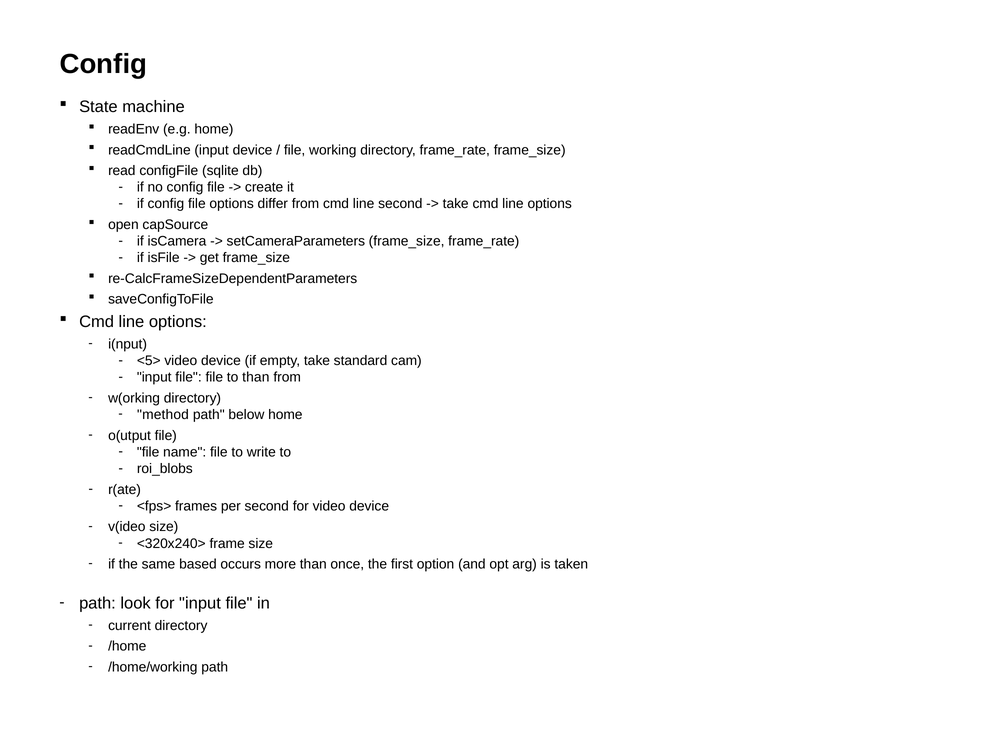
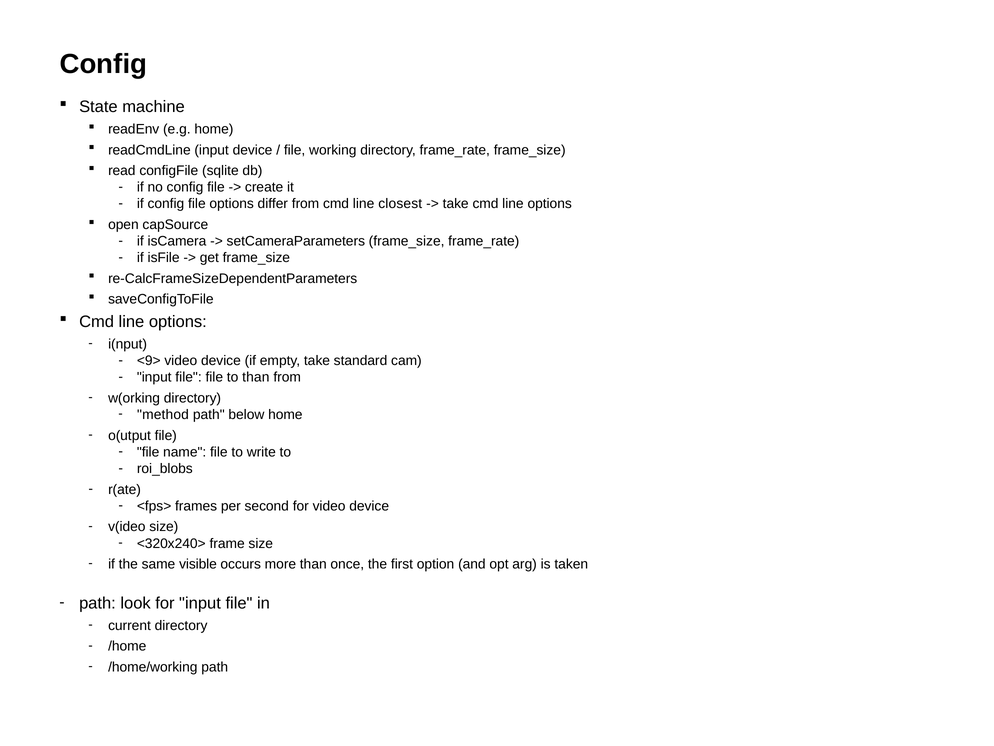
line second: second -> closest
<5>: <5> -> <9>
based: based -> visible
